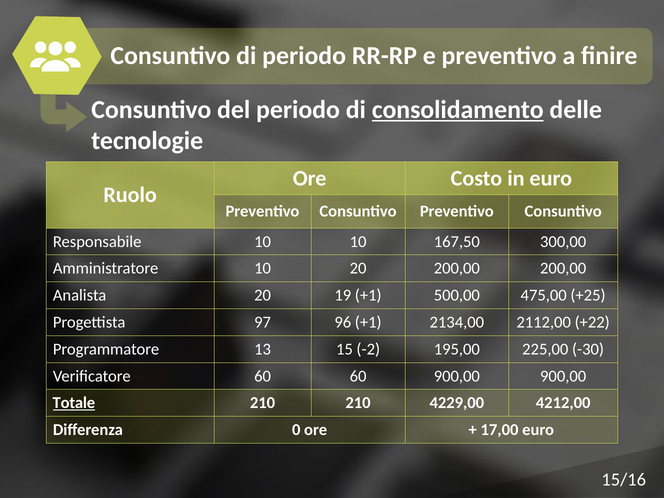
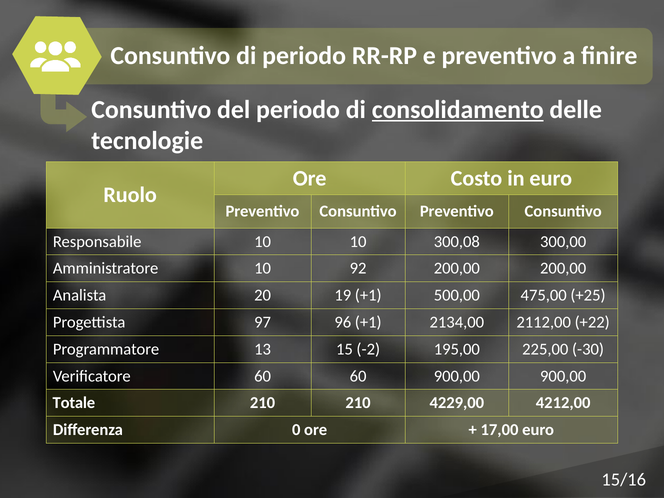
167,50: 167,50 -> 300,08
10 20: 20 -> 92
Totale underline: present -> none
